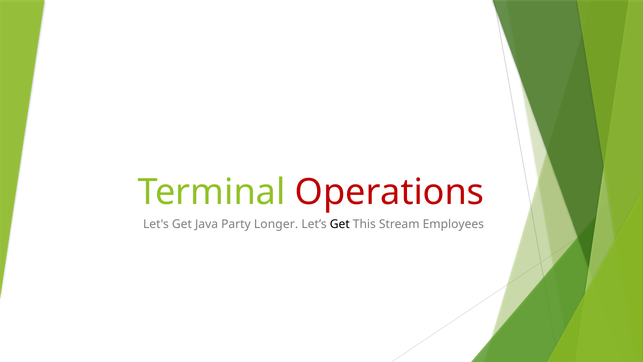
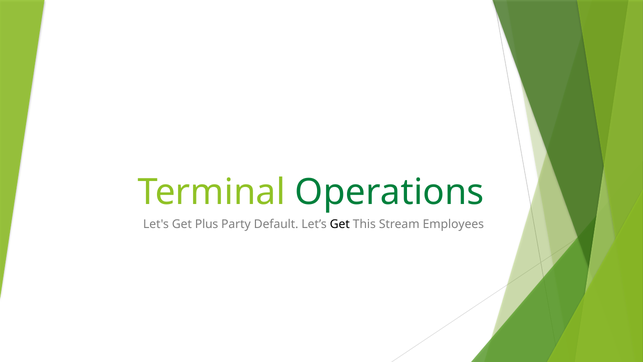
Operations colour: red -> green
Java: Java -> Plus
Longer: Longer -> Default
